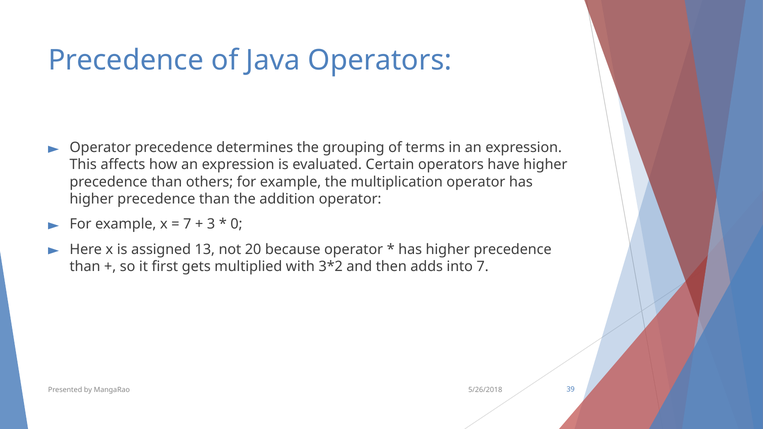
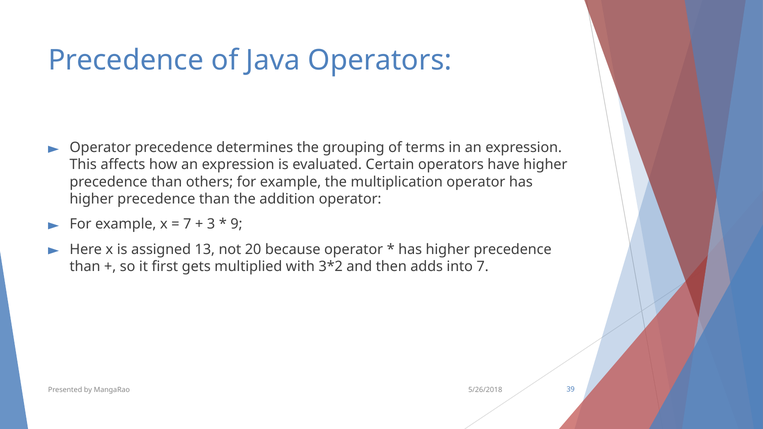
0: 0 -> 9
